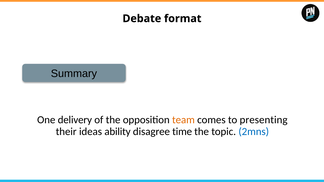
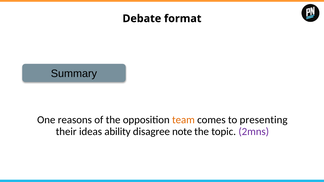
delivery: delivery -> reasons
time: time -> note
2mns colour: blue -> purple
